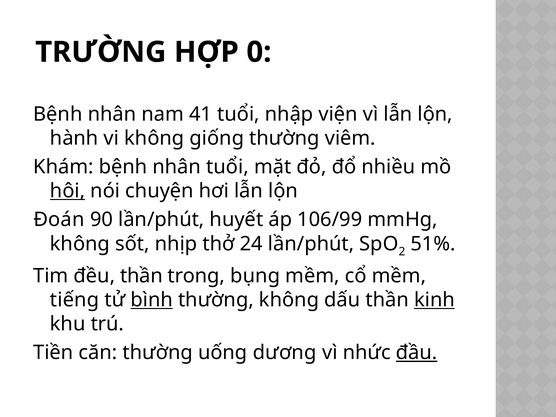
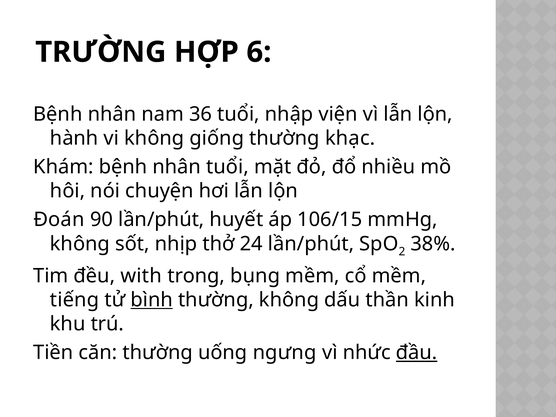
0: 0 -> 6
41: 41 -> 36
viêm: viêm -> khạc
hôi underline: present -> none
106/99: 106/99 -> 106/15
51%: 51% -> 38%
đều thần: thần -> with
kinh underline: present -> none
dương: dương -> ngưng
